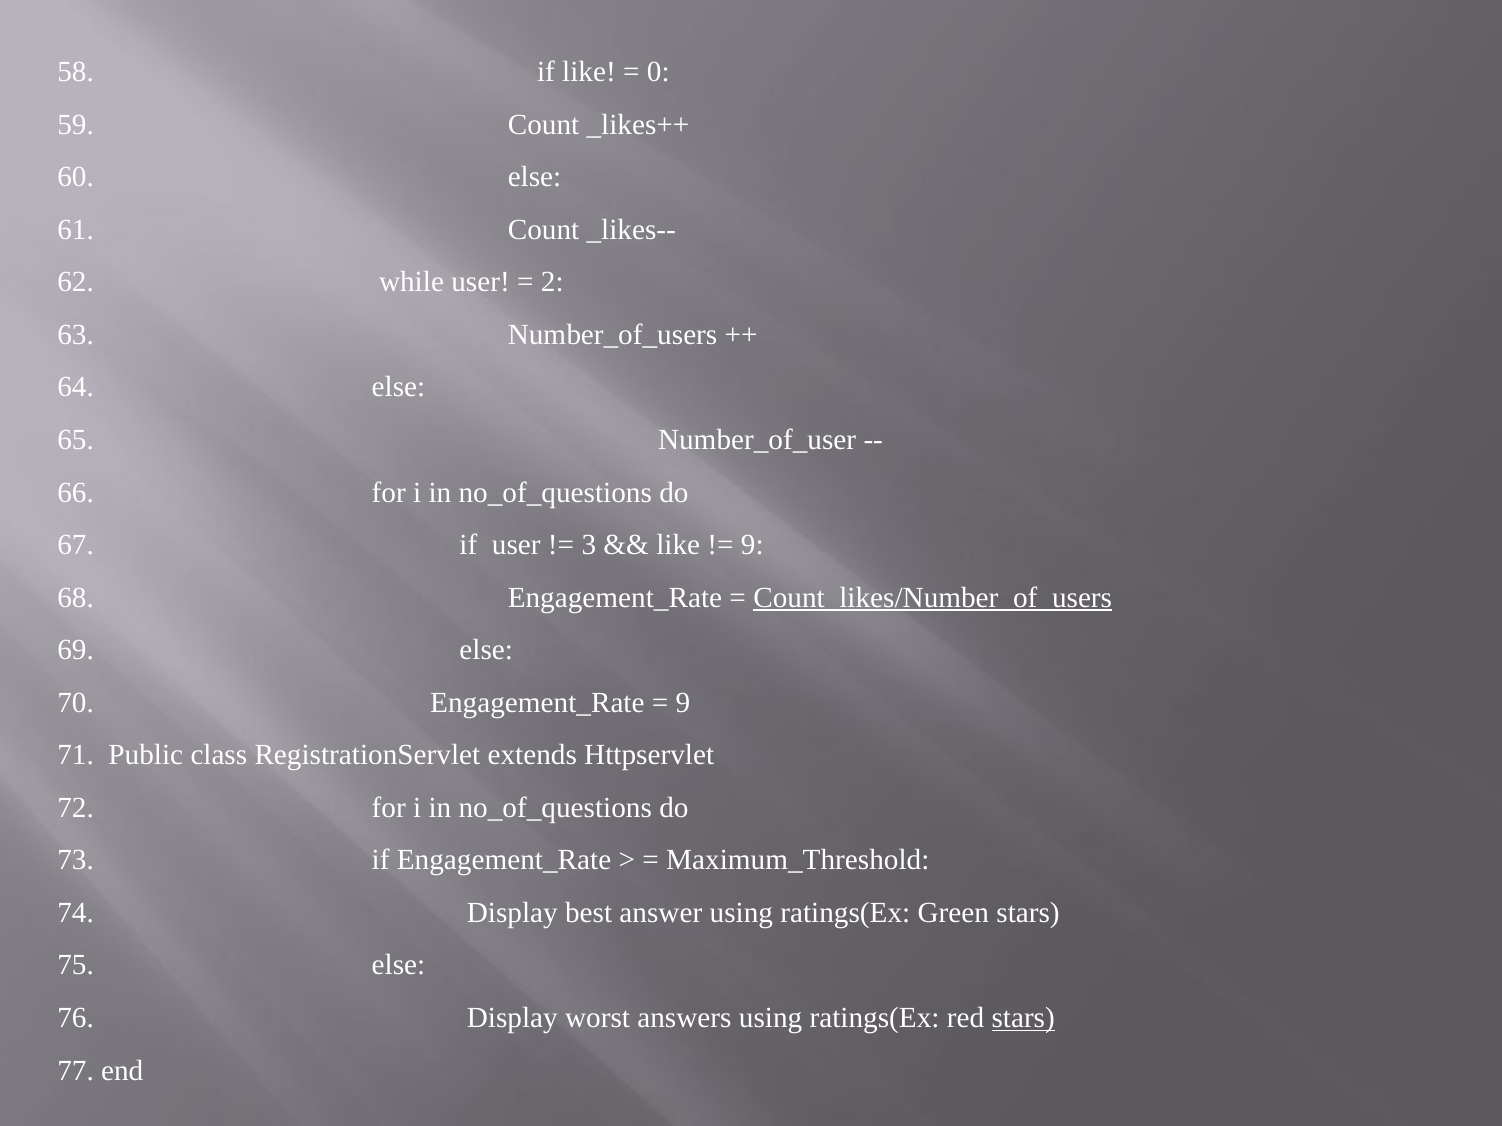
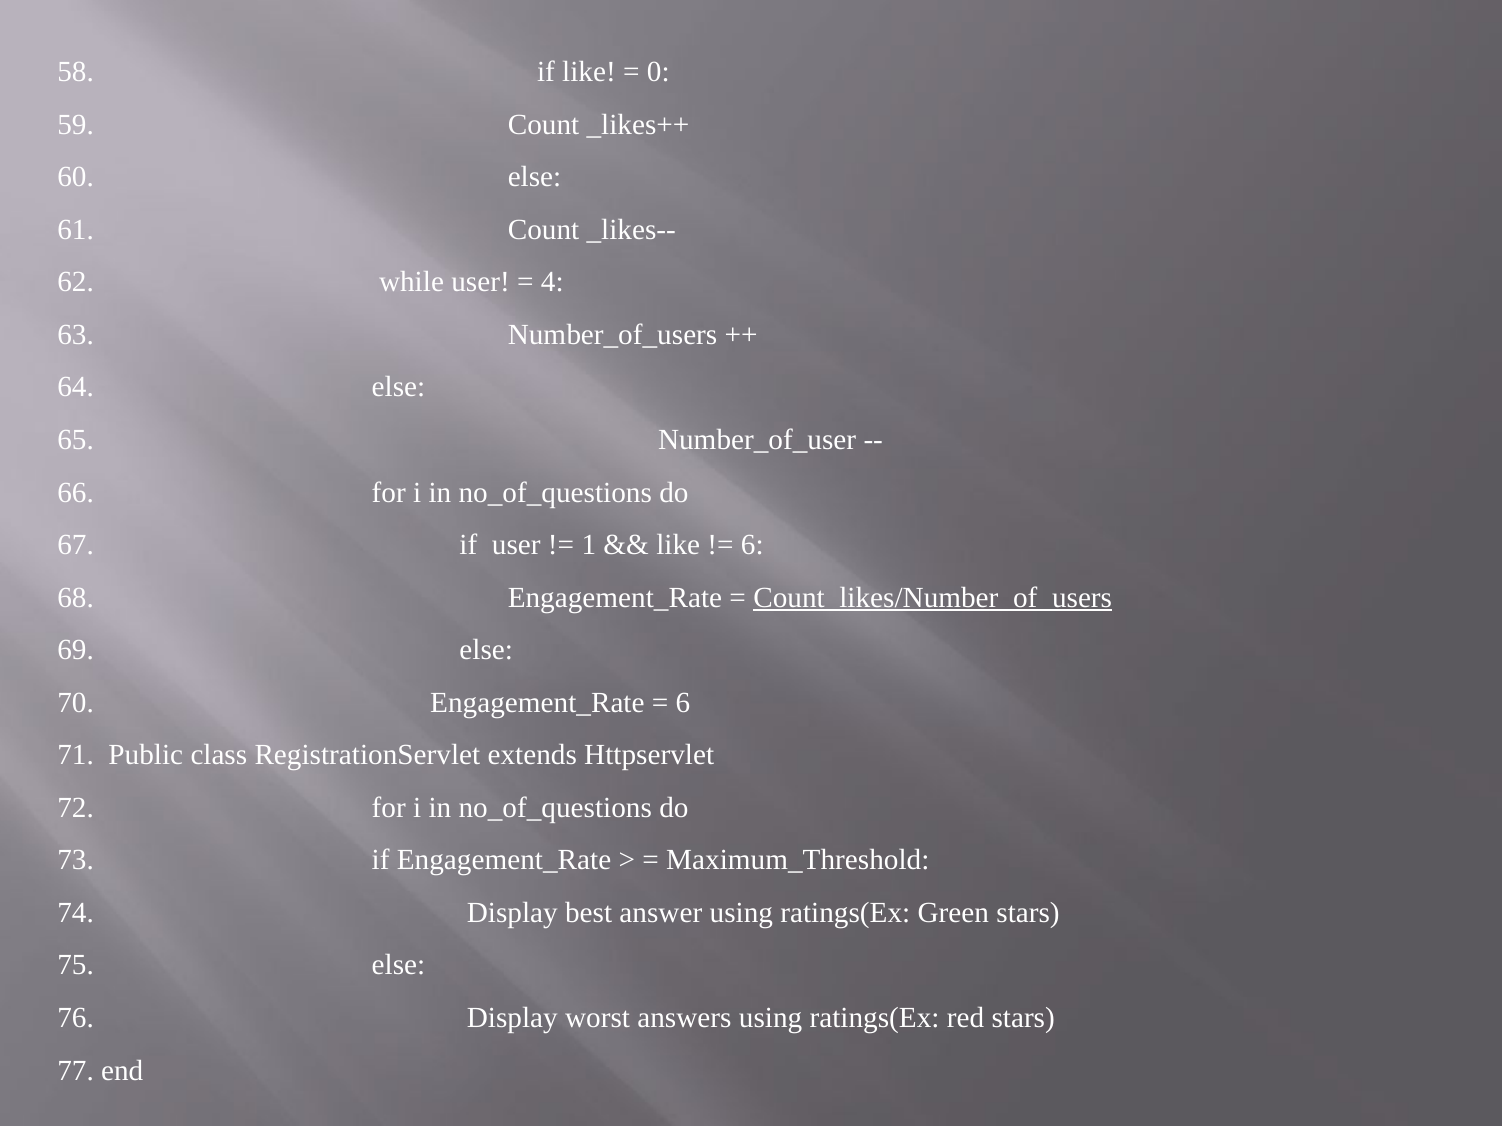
2: 2 -> 4
3: 3 -> 1
9 at (752, 545): 9 -> 6
9 at (683, 703): 9 -> 6
stars at (1023, 1018) underline: present -> none
